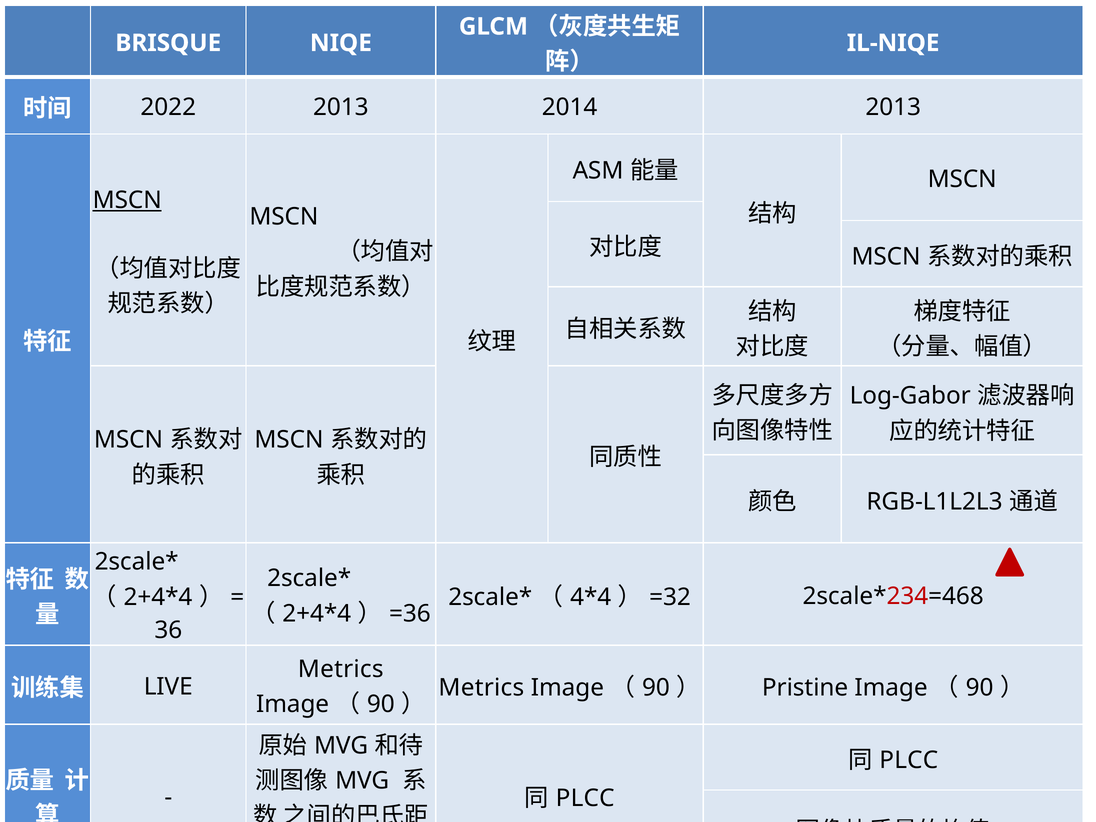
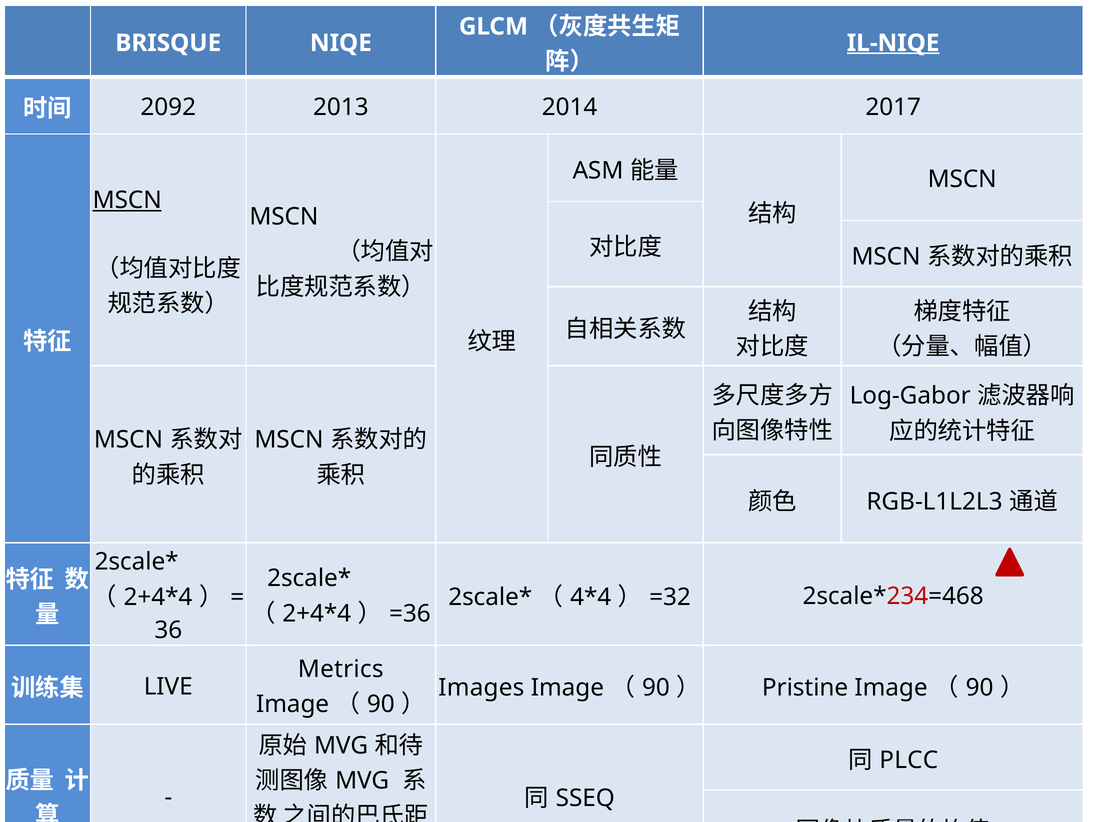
IL-NIQE underline: none -> present
2022: 2022 -> 2092
2014 2013: 2013 -> 2017
Metrics at (481, 688): Metrics -> Images
PLCC at (585, 798): PLCC -> SSEQ
